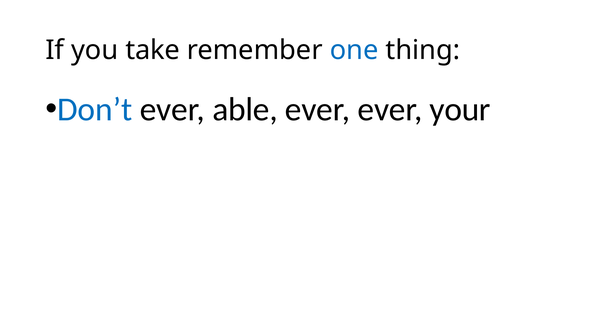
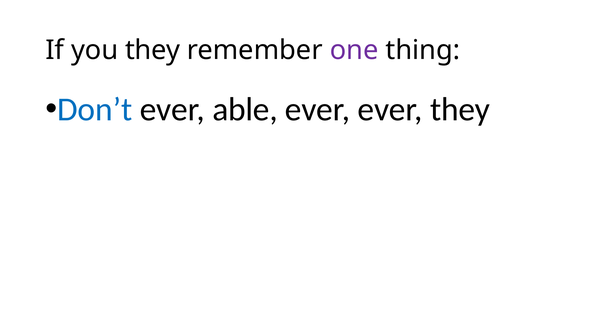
you take: take -> they
one colour: blue -> purple
ever your: your -> they
